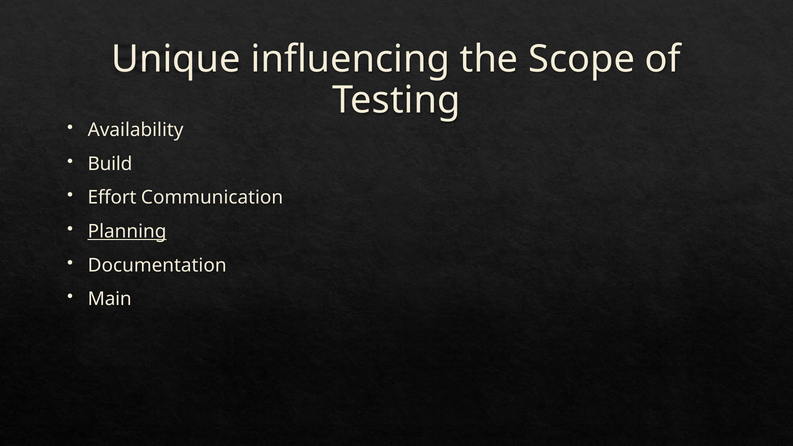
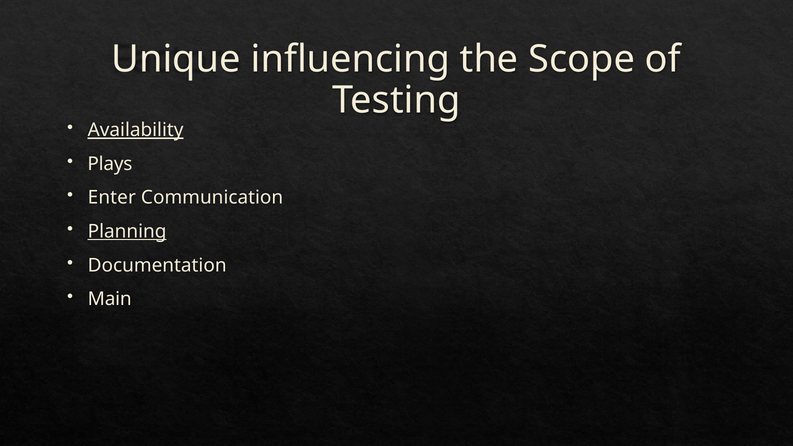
Availability underline: none -> present
Build: Build -> Plays
Effort: Effort -> Enter
